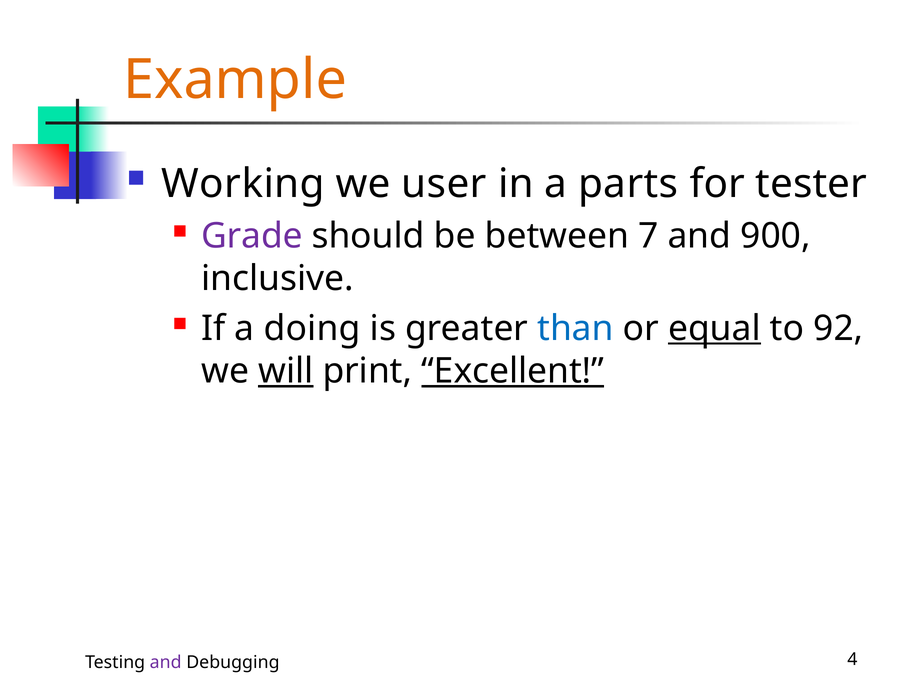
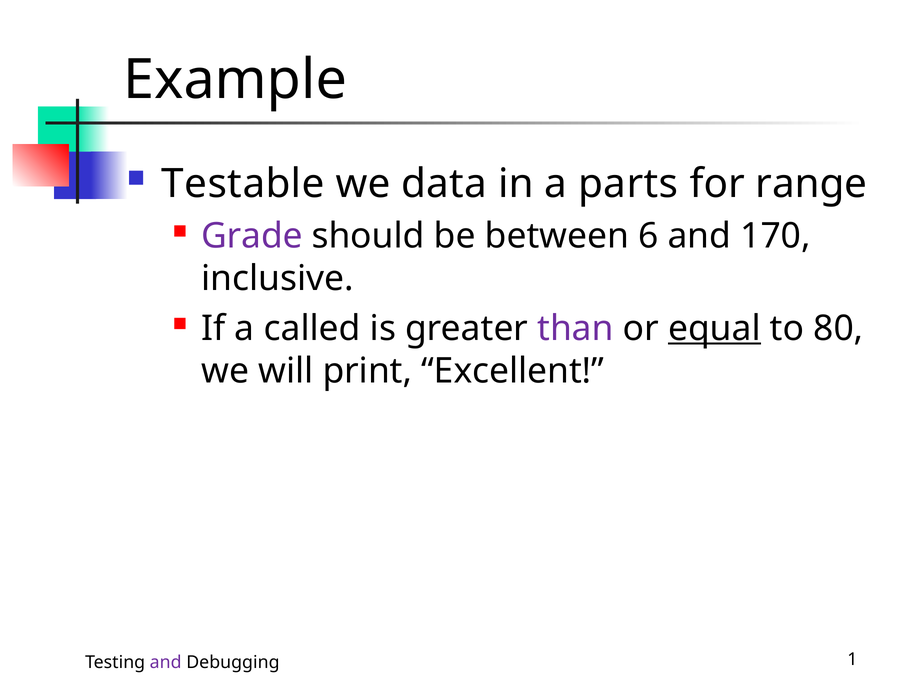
Example colour: orange -> black
Working: Working -> Testable
user: user -> data
tester: tester -> range
7: 7 -> 6
900: 900 -> 170
doing: doing -> called
than colour: blue -> purple
92: 92 -> 80
will underline: present -> none
Excellent underline: present -> none
4: 4 -> 1
